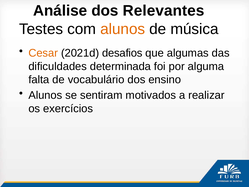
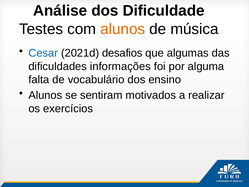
Relevantes: Relevantes -> Dificuldade
Cesar colour: orange -> blue
determinada: determinada -> informações
